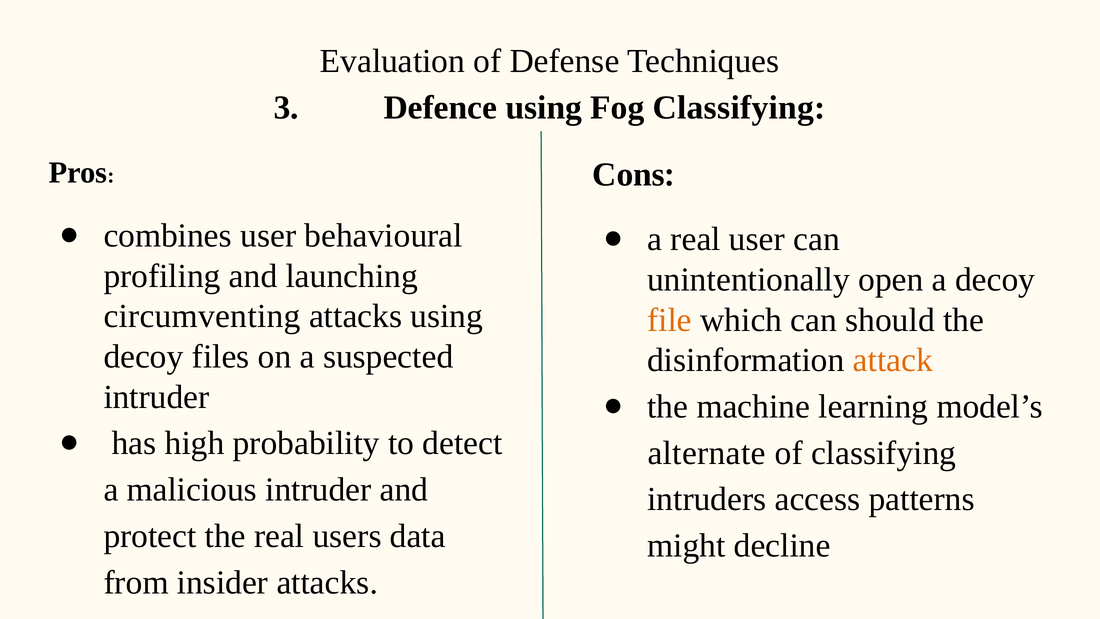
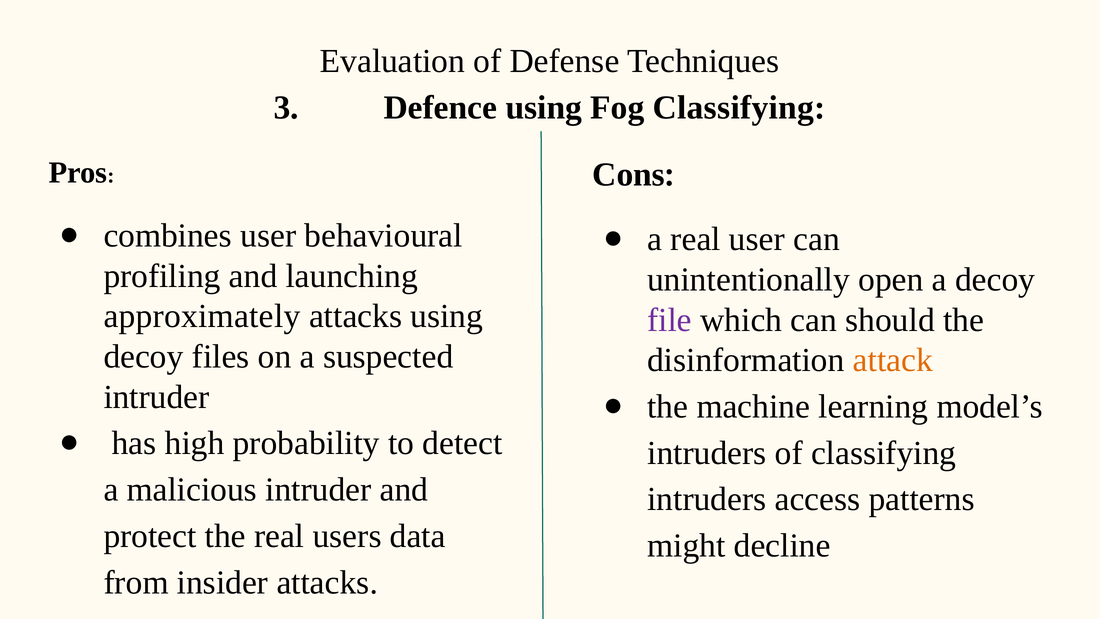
circumventing: circumventing -> approximately
file colour: orange -> purple
alternate at (707, 453): alternate -> intruders
